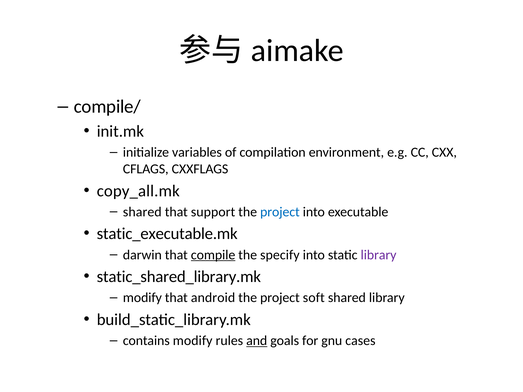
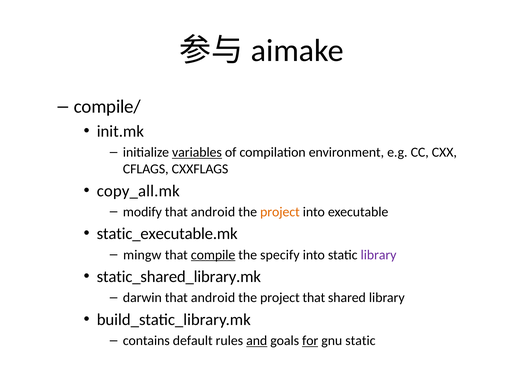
variables underline: none -> present
shared at (142, 212): shared -> modify
support at (213, 212): support -> android
project at (280, 212) colour: blue -> orange
darwin: darwin -> mingw
modify at (142, 298): modify -> darwin
project soft: soft -> that
contains modify: modify -> default
for underline: none -> present
gnu cases: cases -> static
